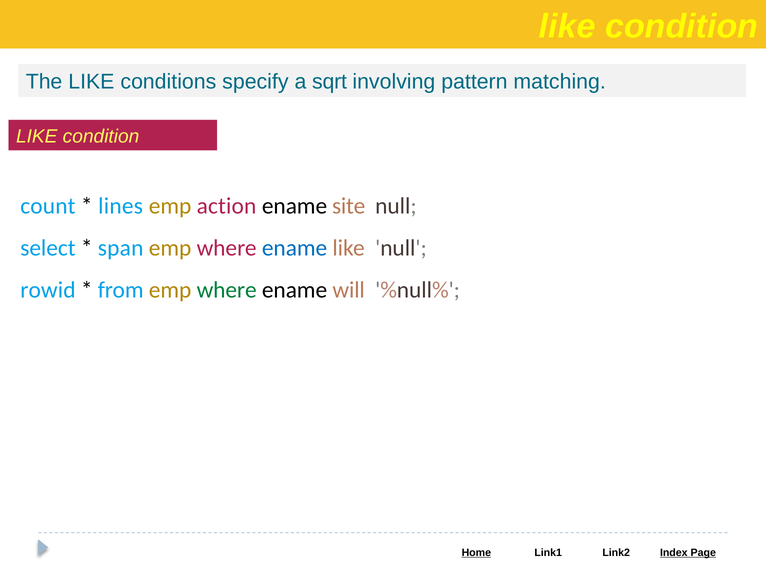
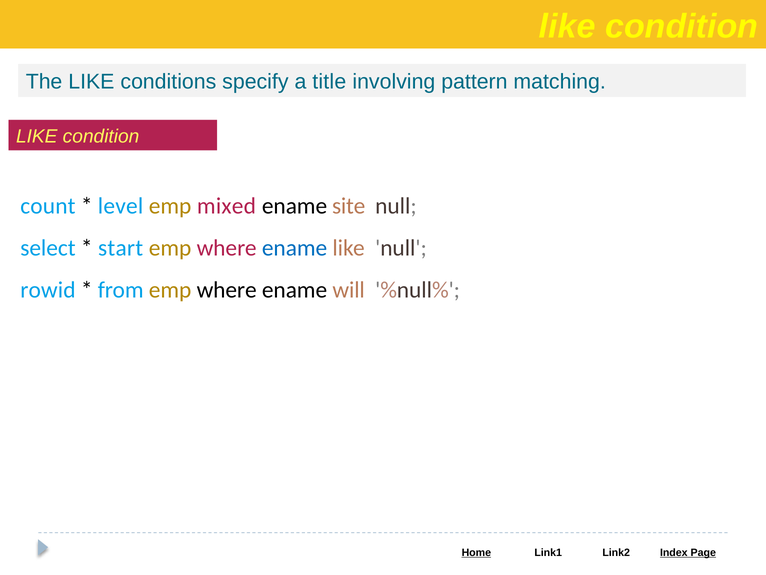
sqrt: sqrt -> title
lines: lines -> level
action: action -> mixed
span: span -> start
where at (227, 290) colour: green -> black
